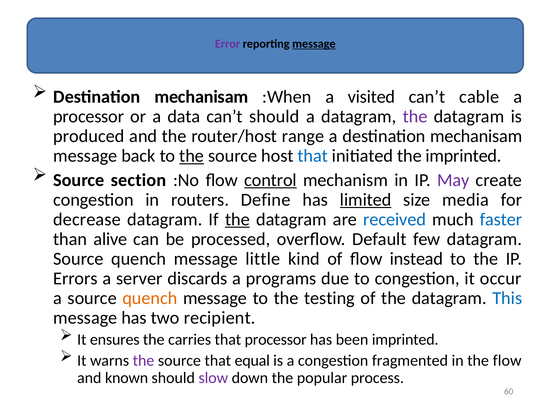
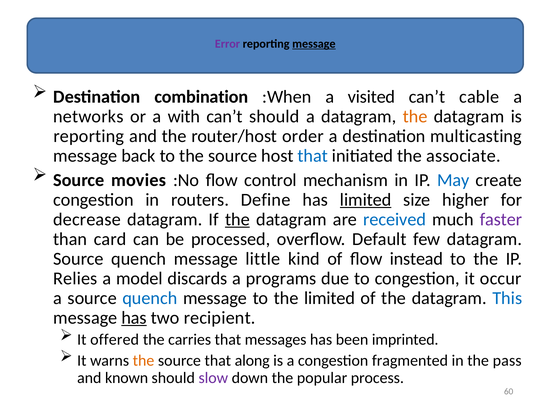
mechanisam at (201, 97): mechanisam -> combination
processor at (89, 116): processor -> networks
data: data -> with
the at (415, 116) colour: purple -> orange
produced at (89, 136): produced -> reporting
range: range -> order
a destination mechanisam: mechanisam -> multicasting
the at (192, 156) underline: present -> none
the imprinted: imprinted -> associate
section: section -> movies
control underline: present -> none
May colour: purple -> blue
media: media -> higher
faster colour: blue -> purple
alive: alive -> card
Errors: Errors -> Relies
server: server -> model
quench at (150, 298) colour: orange -> blue
the testing: testing -> limited
has at (134, 317) underline: none -> present
ensures: ensures -> offered
that processor: processor -> messages
the at (144, 360) colour: purple -> orange
equal: equal -> along
the flow: flow -> pass
